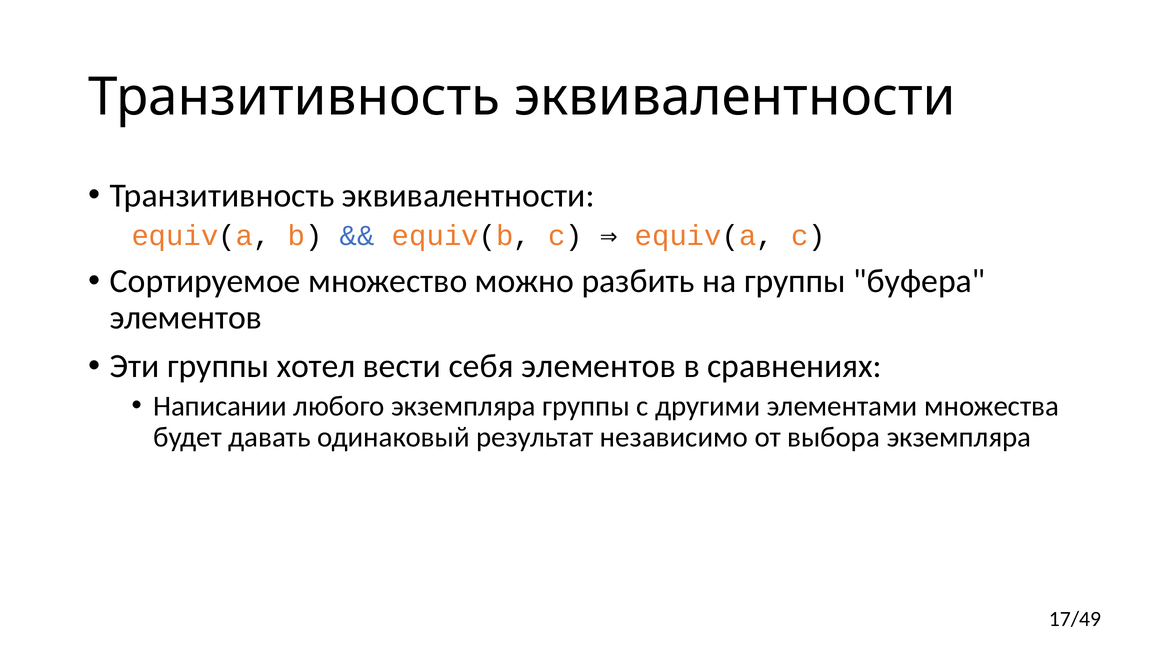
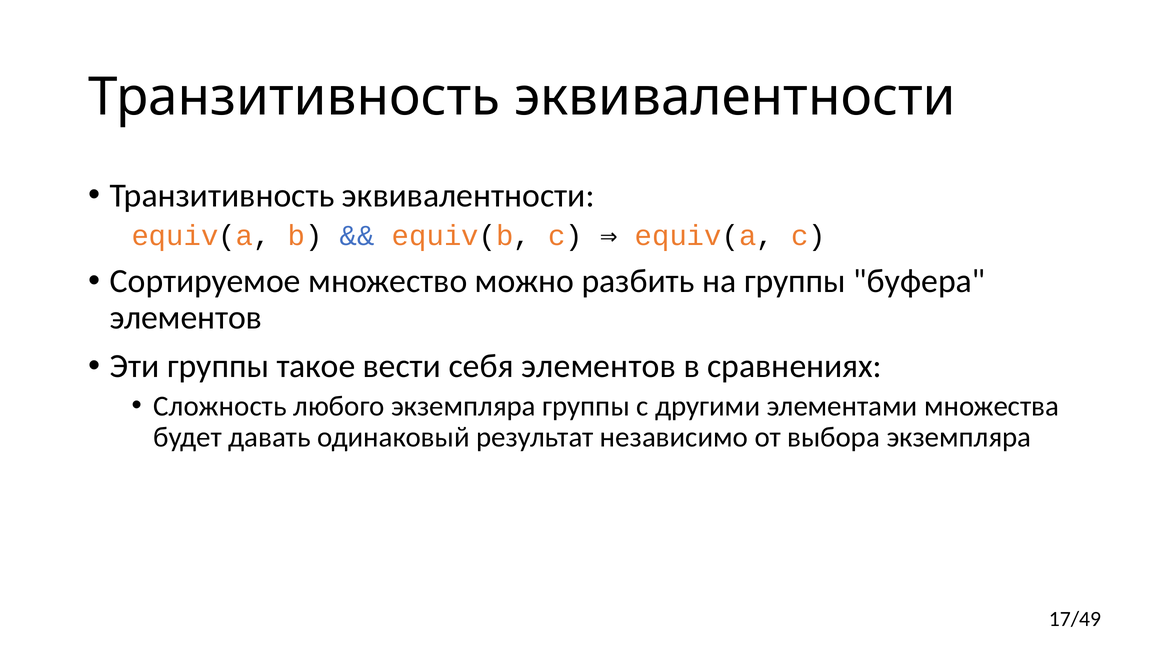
хотел: хотел -> такое
Написании: Написании -> Сложность
